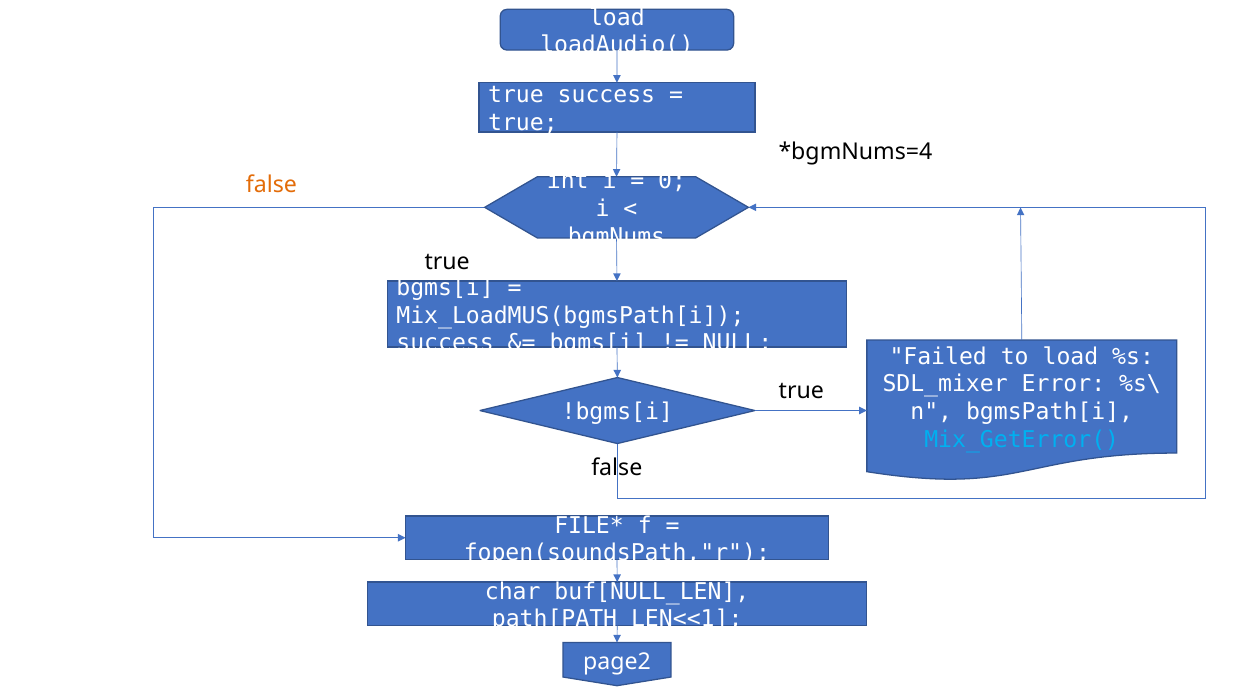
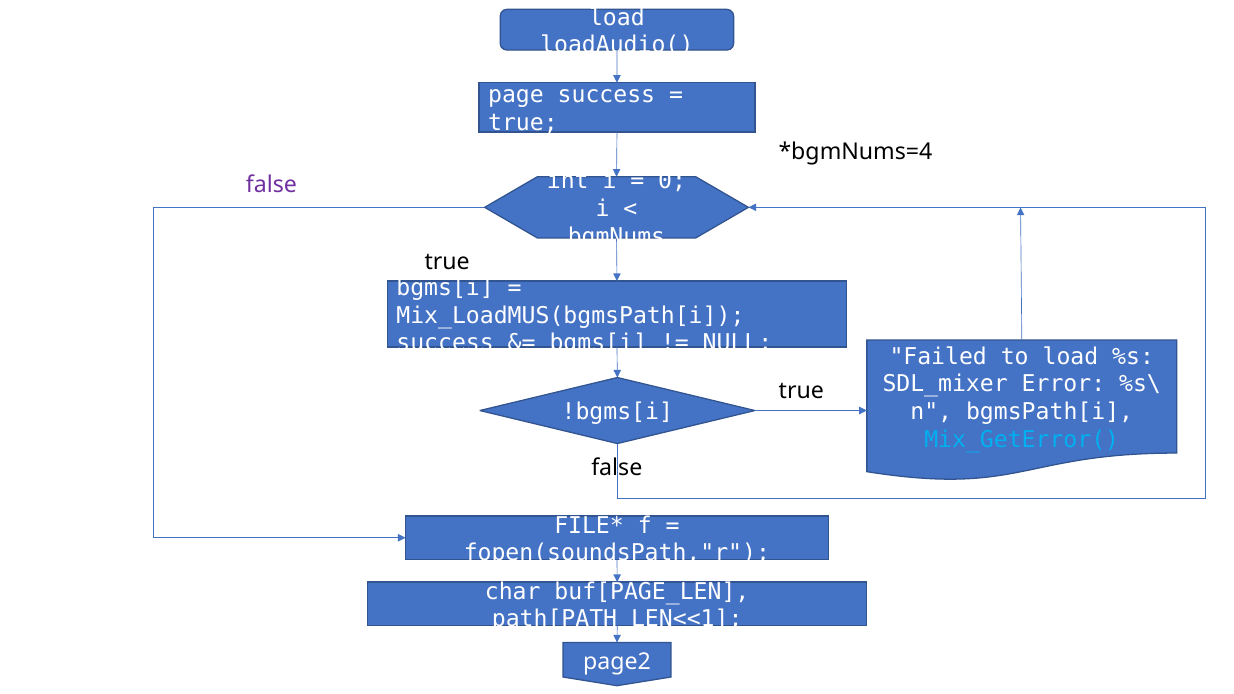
true at (516, 95): true -> page
false at (271, 185) colour: orange -> purple
buf[NULL_LEN: buf[NULL_LEN -> buf[PAGE_LEN
